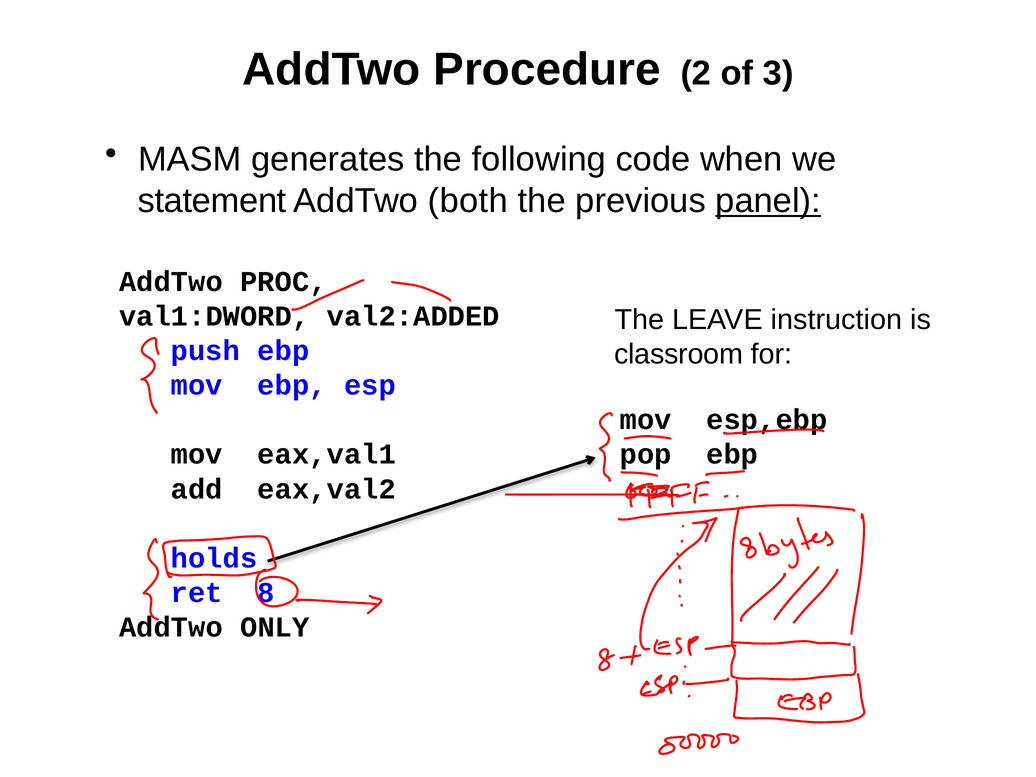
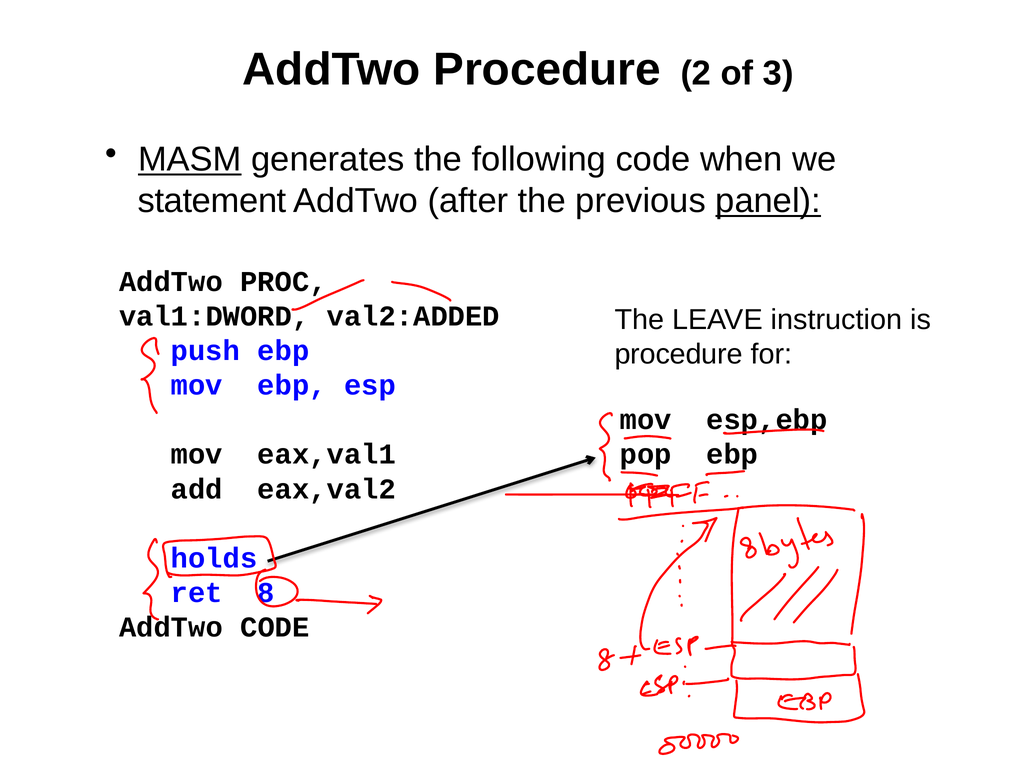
MASM underline: none -> present
both: both -> after
classroom at (679, 354): classroom -> procedure
AddTwo ONLY: ONLY -> CODE
